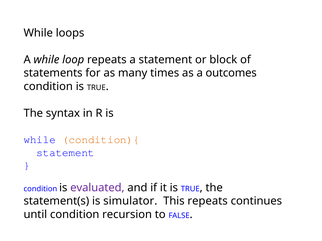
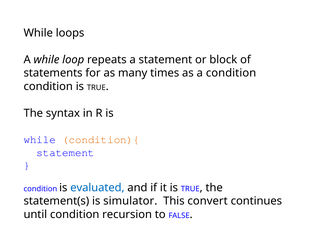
a outcomes: outcomes -> condition
evaluated colour: purple -> blue
This repeats: repeats -> convert
